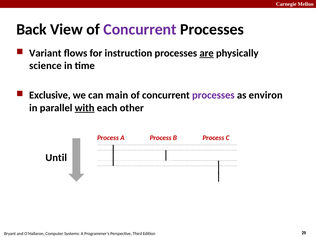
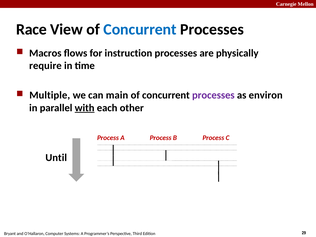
Back: Back -> Race
Concurrent at (140, 29) colour: purple -> blue
Variant: Variant -> Macros
are underline: present -> none
science: science -> require
Exclusive: Exclusive -> Multiple
